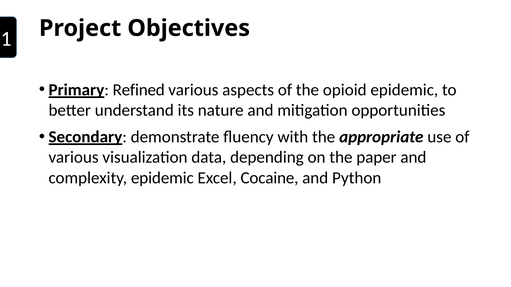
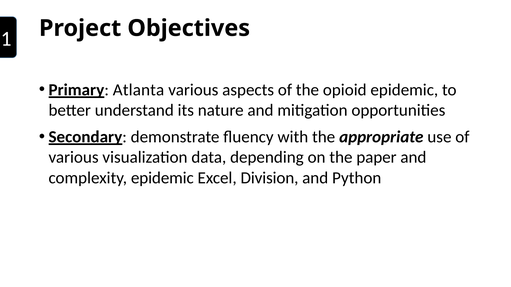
Refined: Refined -> Atlanta
Cocaine: Cocaine -> Division
